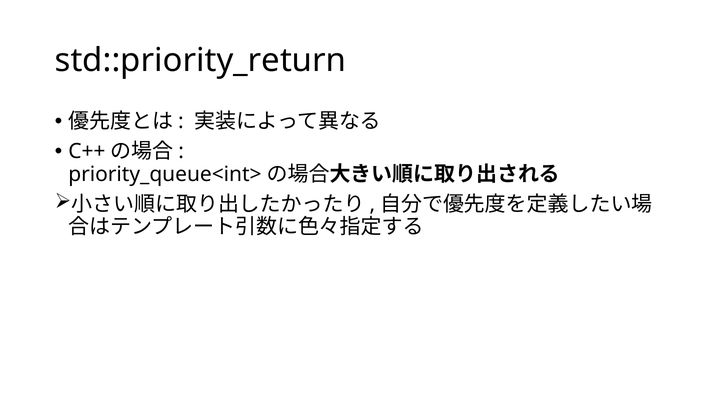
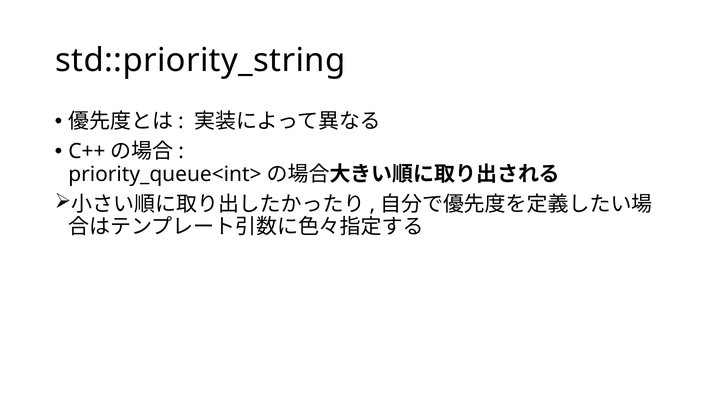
std::priority_return: std::priority_return -> std::priority_string
